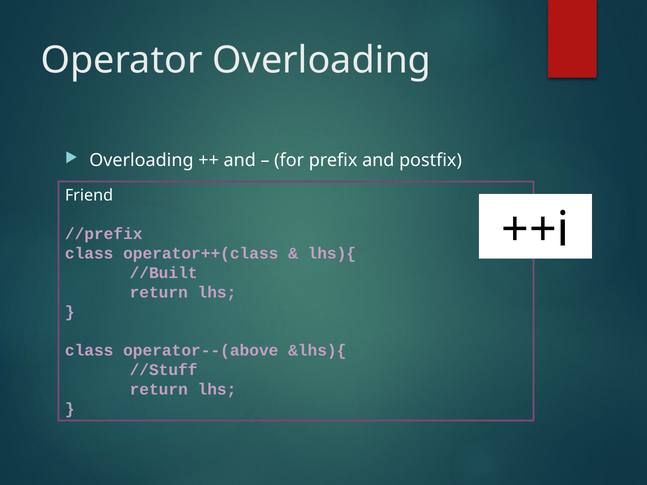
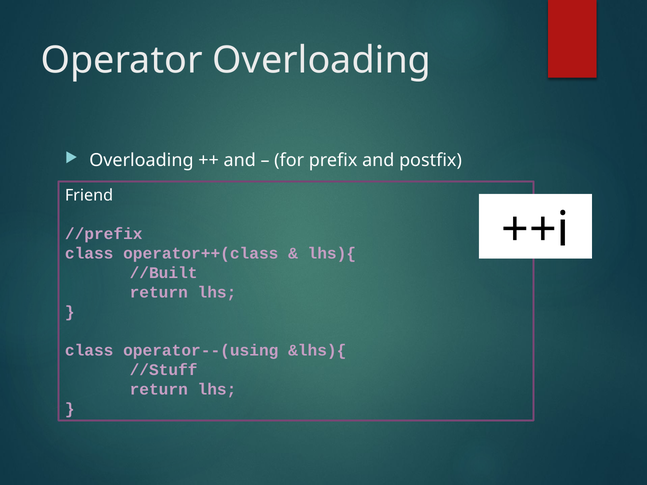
operator--(above: operator--(above -> operator--(using
